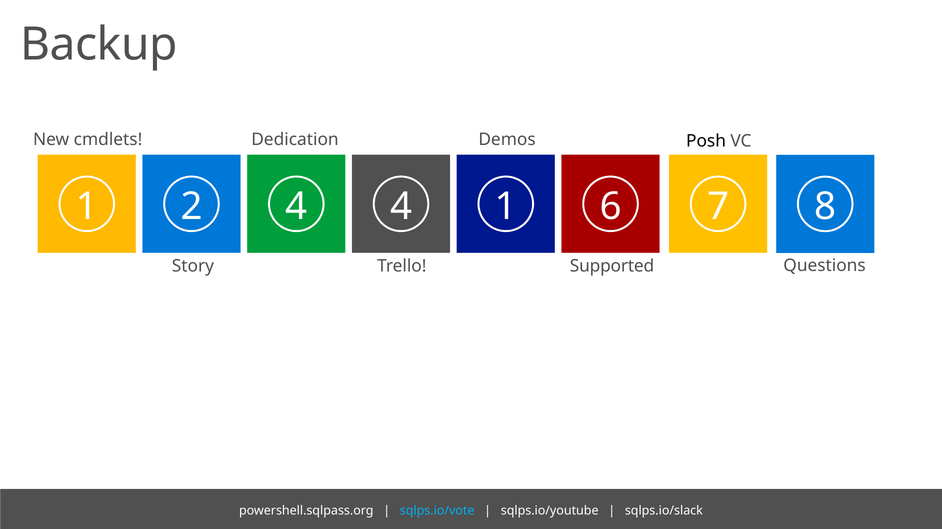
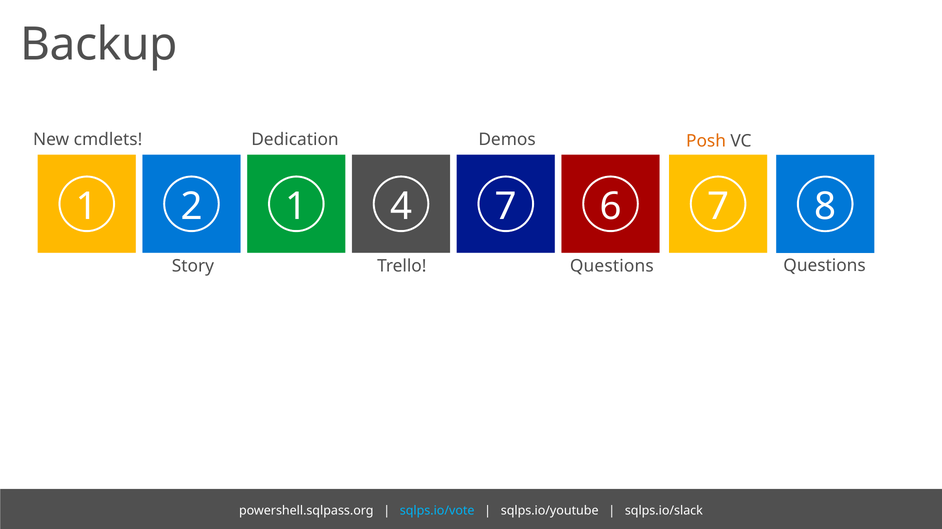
Posh colour: black -> orange
2 4: 4 -> 1
4 1: 1 -> 7
Supported at (612, 266): Supported -> Questions
